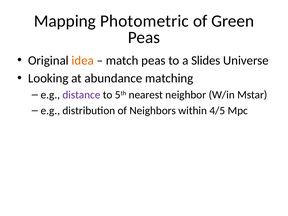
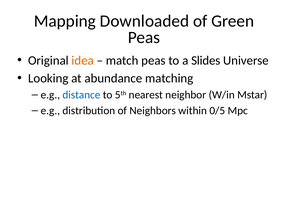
Photometric: Photometric -> Downloaded
distance colour: purple -> blue
4/5: 4/5 -> 0/5
